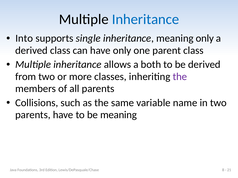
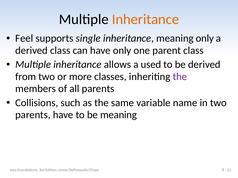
Inheritance at (145, 19) colour: blue -> orange
Into: Into -> Feel
both: both -> used
